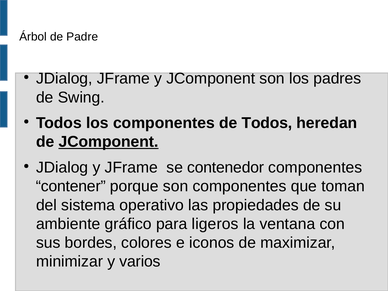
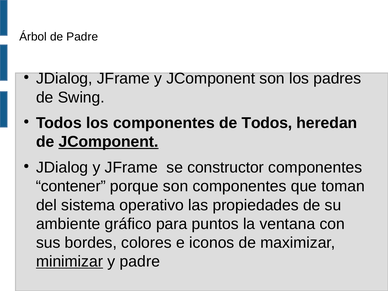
contenedor: contenedor -> constructor
ligeros: ligeros -> puntos
minimizar underline: none -> present
y varios: varios -> padre
